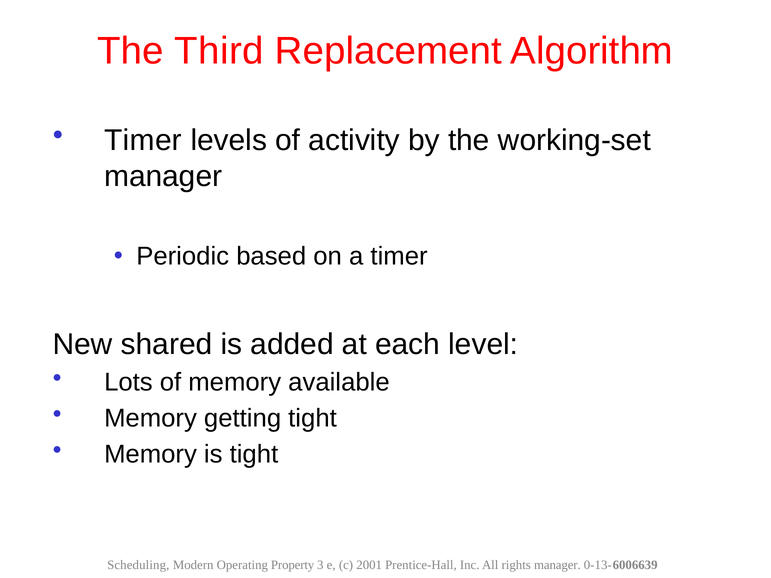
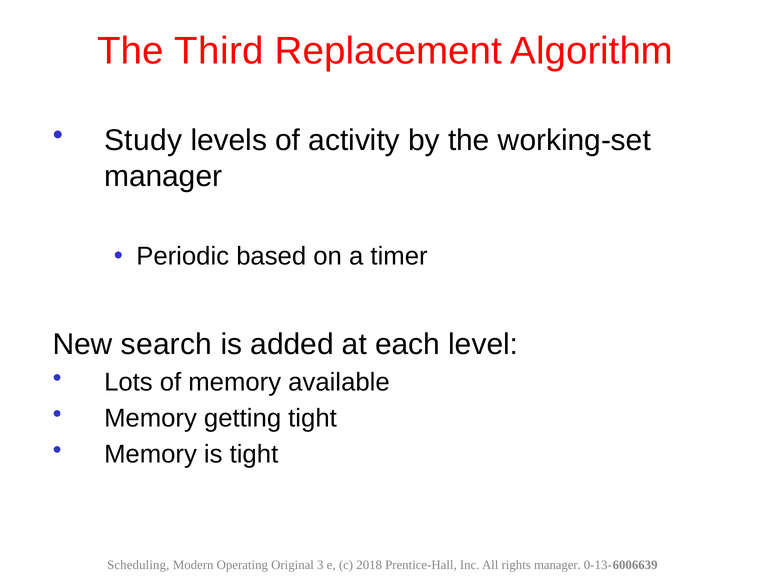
Timer at (143, 140): Timer -> Study
shared: shared -> search
Property: Property -> Original
2001: 2001 -> 2018
